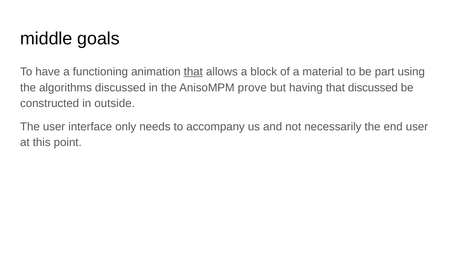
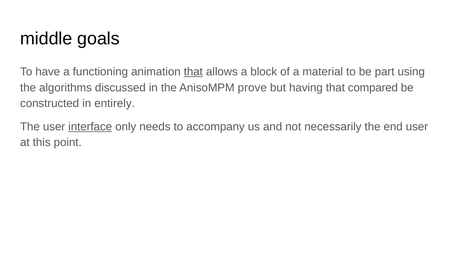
that discussed: discussed -> compared
outside: outside -> entirely
interface underline: none -> present
